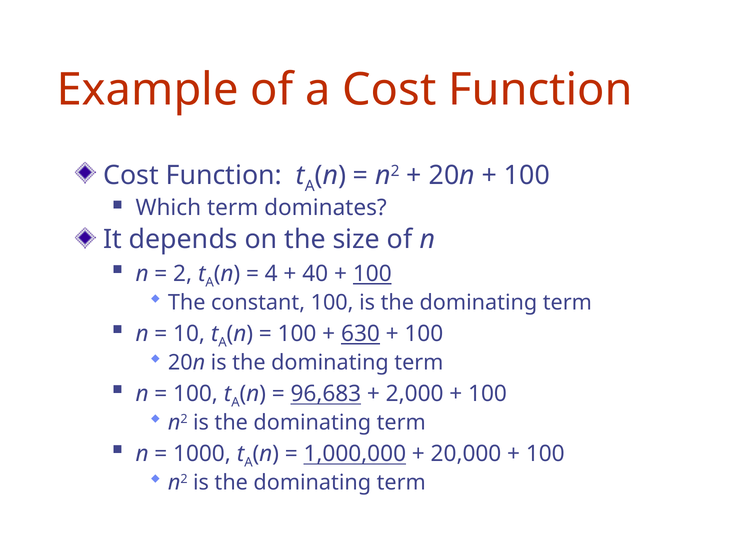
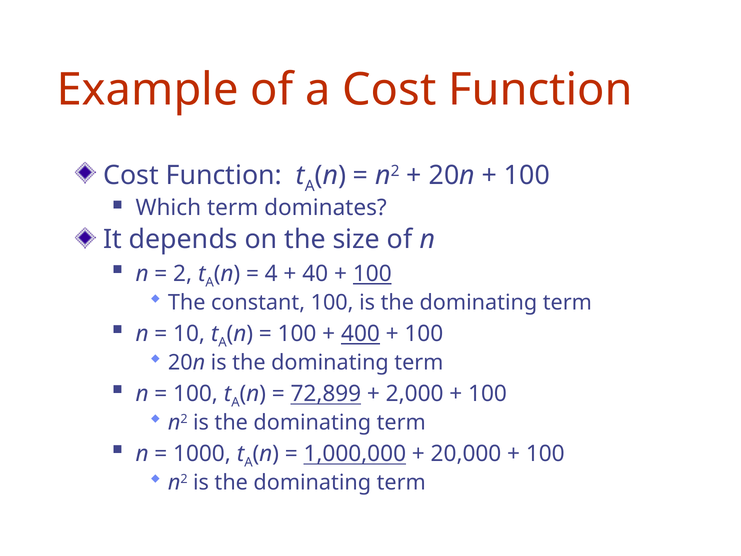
630: 630 -> 400
96,683: 96,683 -> 72,899
